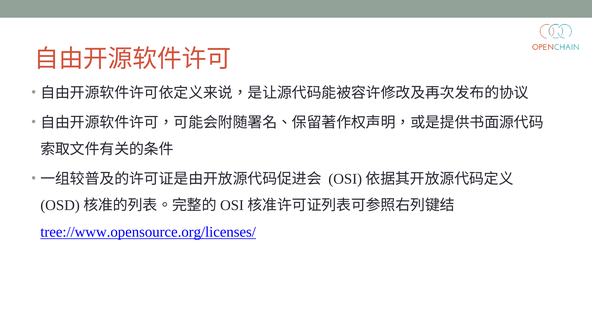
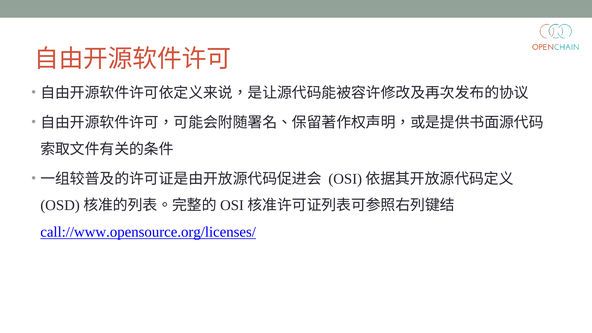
tree://www.opensource.org/licenses/: tree://www.opensource.org/licenses/ -> call://www.opensource.org/licenses/
